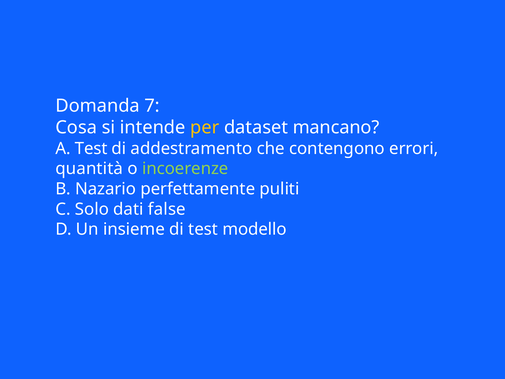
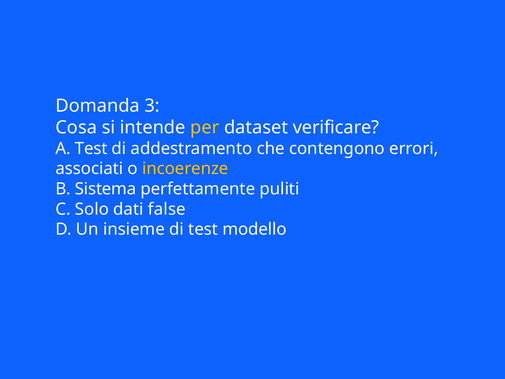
7: 7 -> 3
mancano: mancano -> verificare
quantità: quantità -> associati
incoerenze colour: light green -> yellow
Nazario: Nazario -> Sistema
